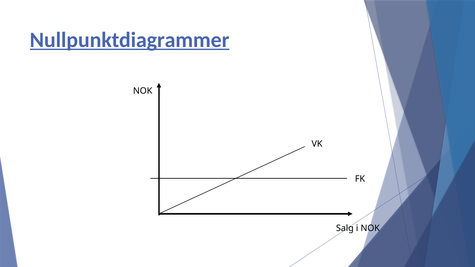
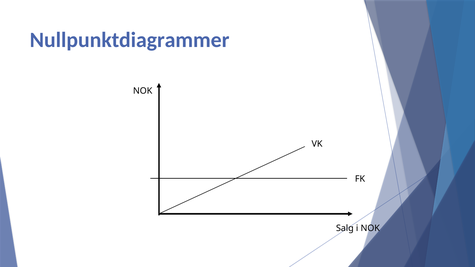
Nullpunktdiagrammer underline: present -> none
